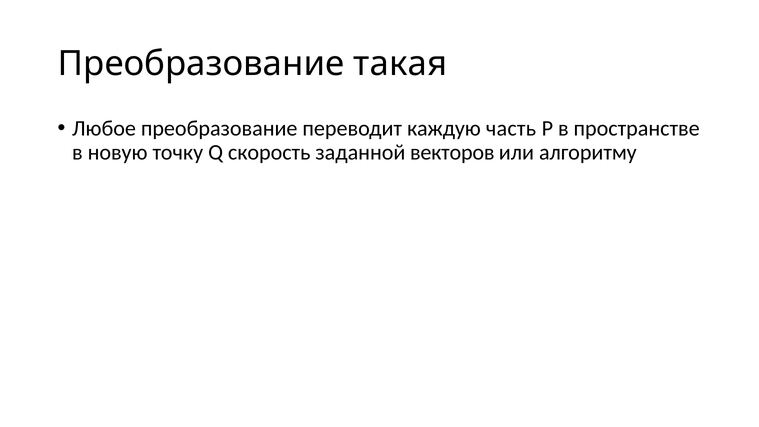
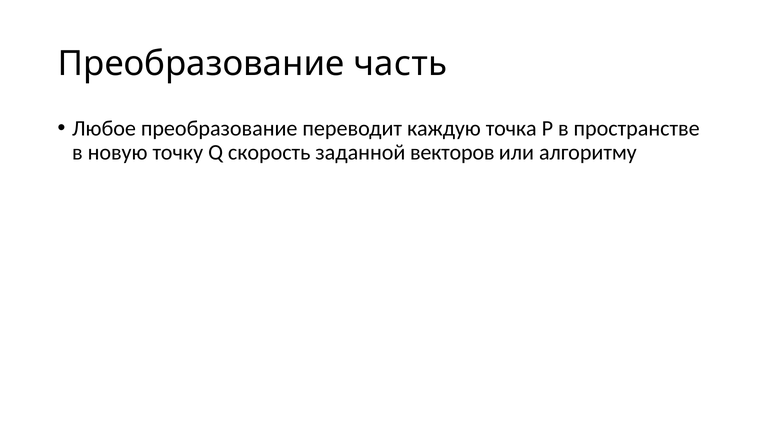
такая: такая -> часть
часть: часть -> точка
